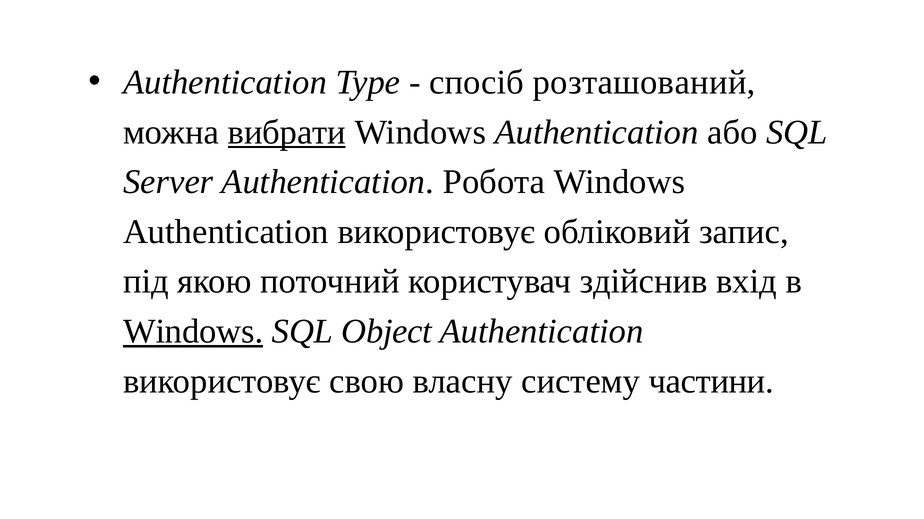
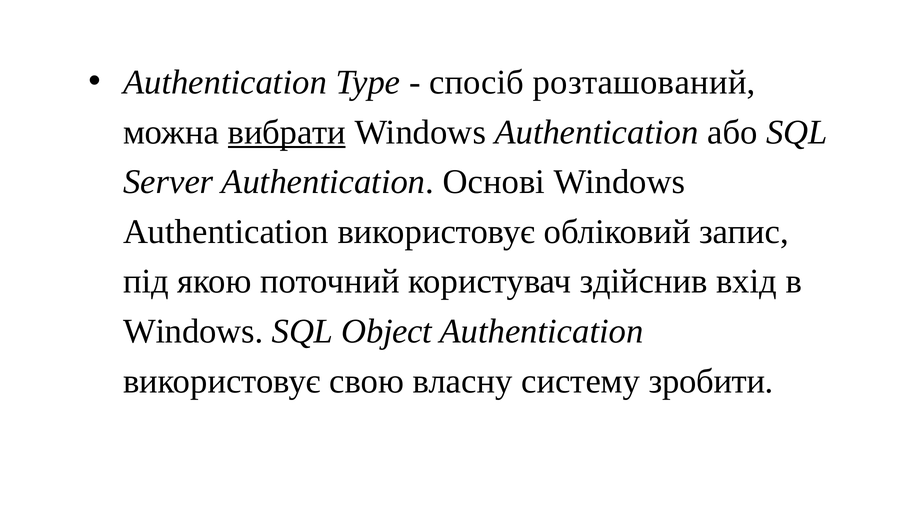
Робота: Робота -> Основі
Windows at (193, 332) underline: present -> none
частини: частини -> зробити
